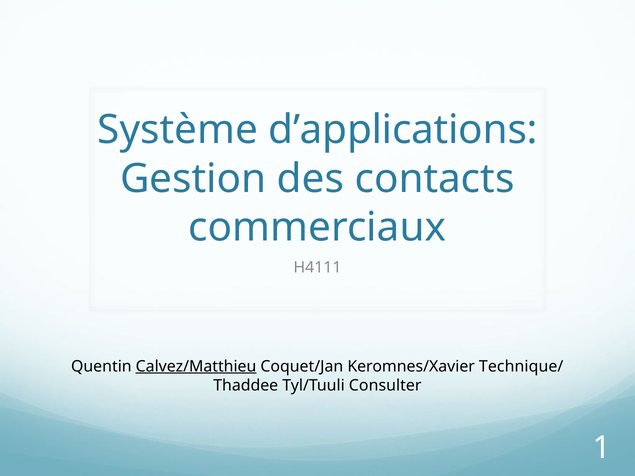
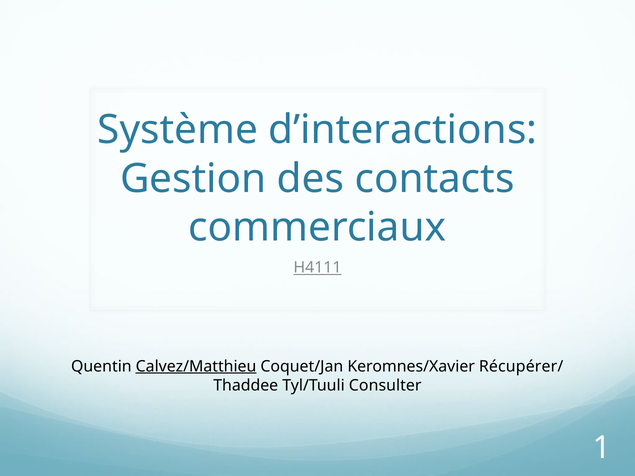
d’applications: d’applications -> d’interactions
H4111 underline: none -> present
Technique/: Technique/ -> Récupérer/
